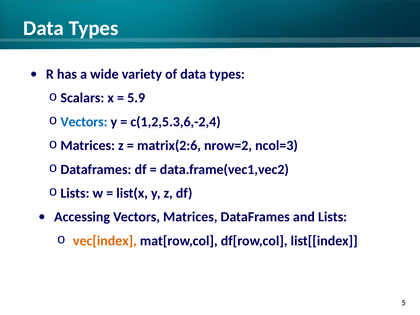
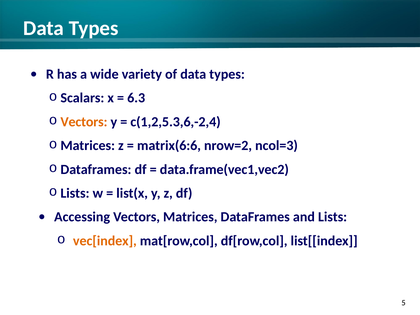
5.9: 5.9 -> 6.3
Vectors at (84, 122) colour: blue -> orange
matrix(2:6: matrix(2:6 -> matrix(6:6
